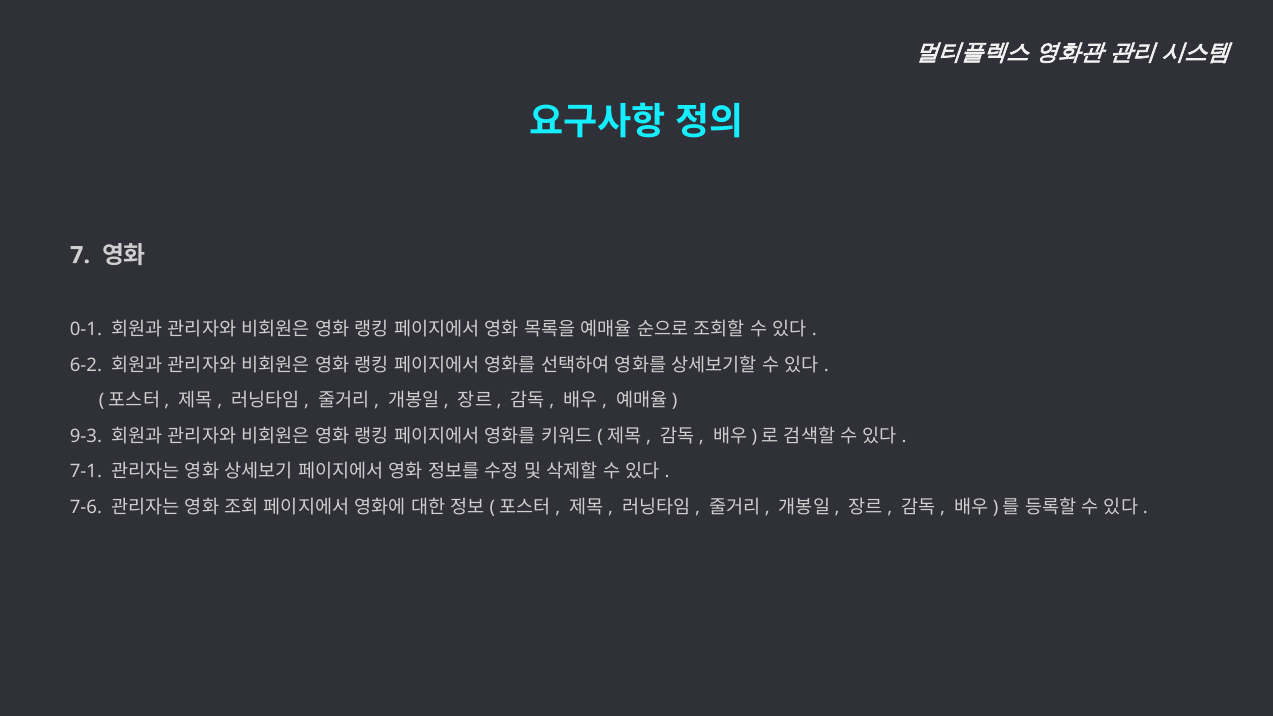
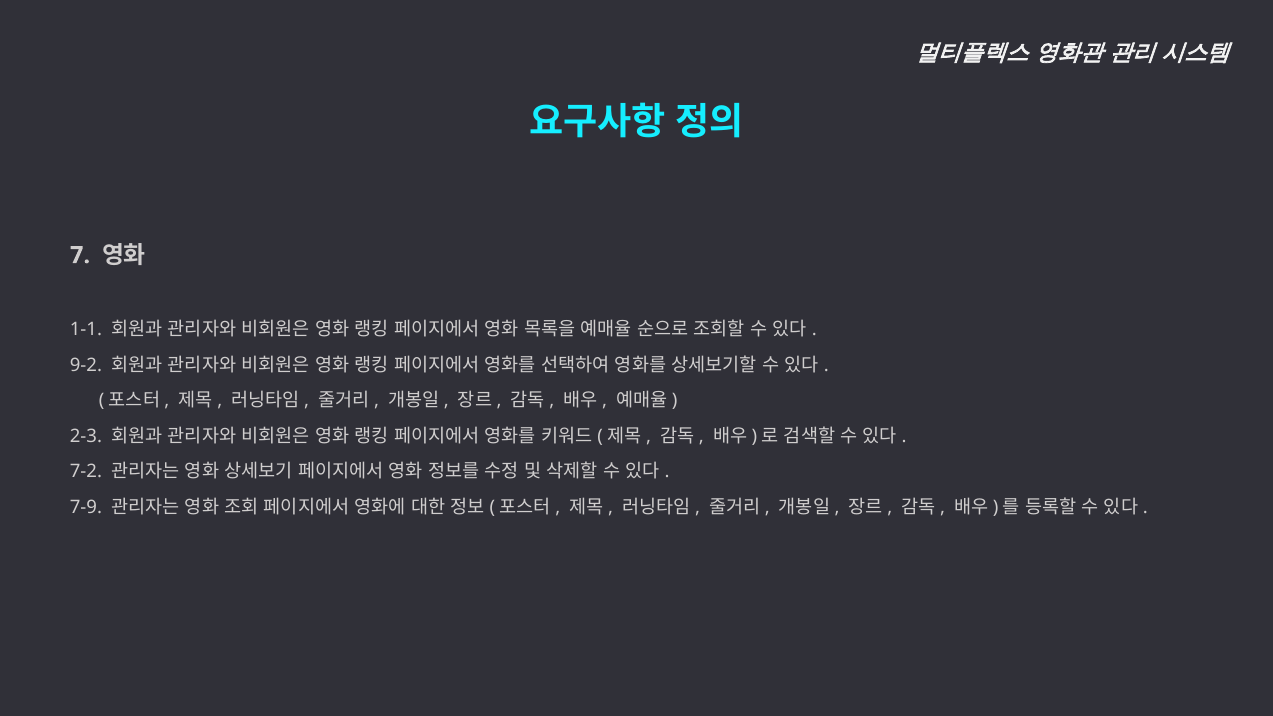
0-1: 0-1 -> 1-1
6-2: 6-2 -> 9-2
9-3: 9-3 -> 2-3
7-1: 7-1 -> 7-2
7-6: 7-6 -> 7-9
